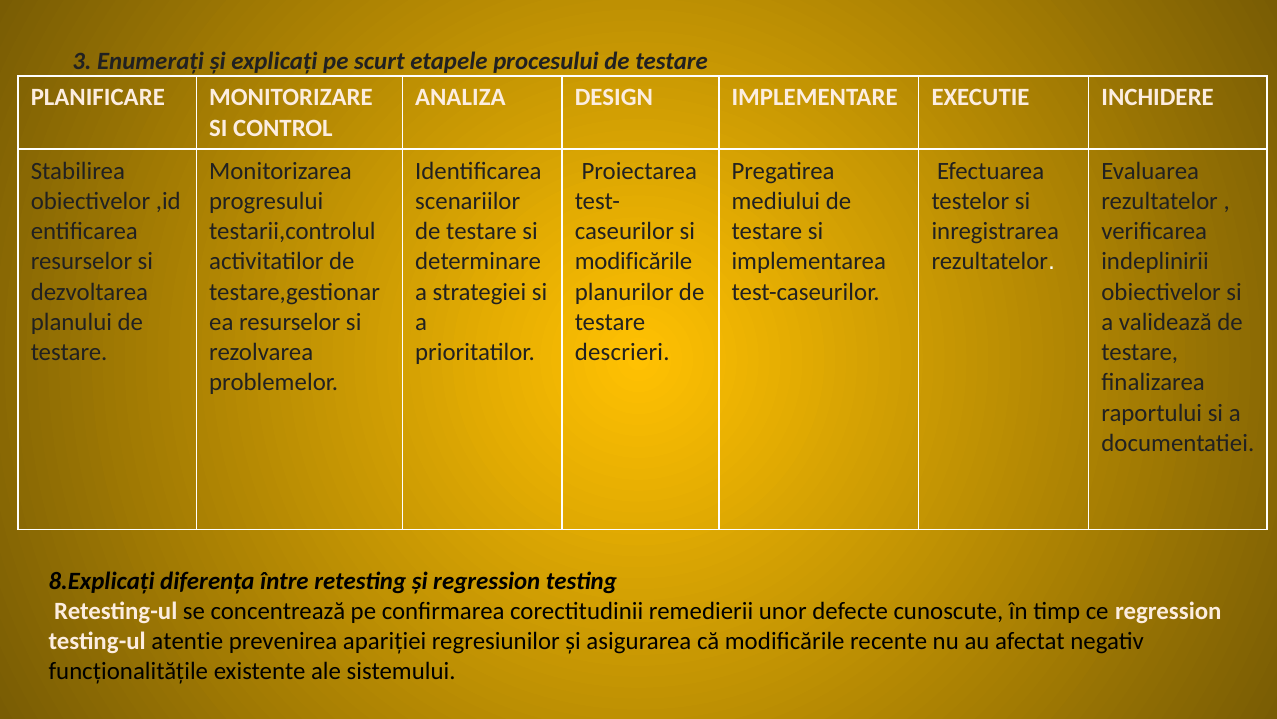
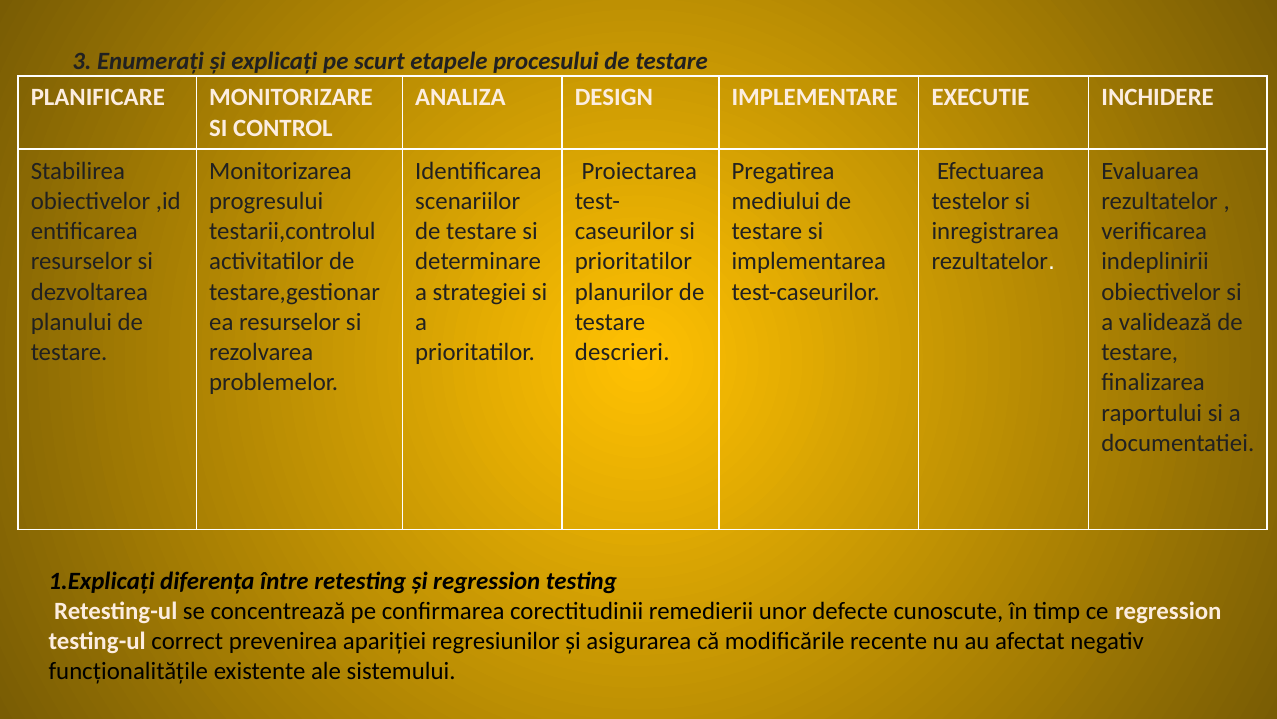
modificările at (634, 261): modificările -> prioritatilor
8.Explicați: 8.Explicați -> 1.Explicați
atentie: atentie -> correct
